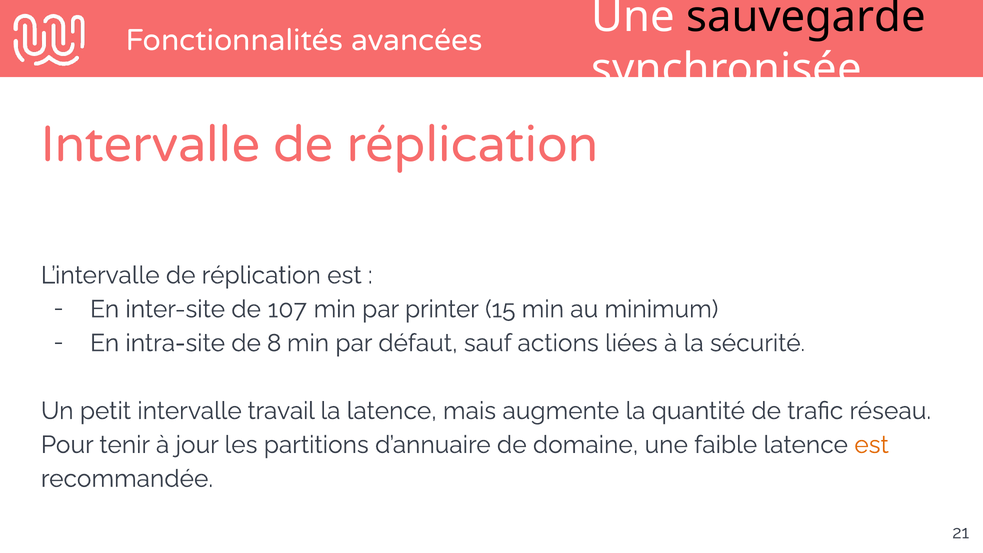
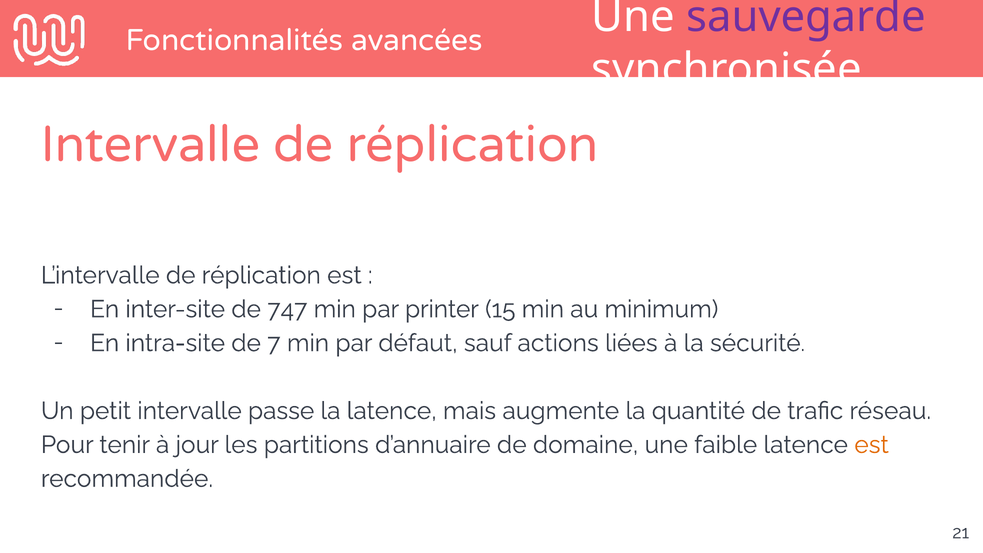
sauvegarde colour: black -> purple
107: 107 -> 747
8: 8 -> 7
travail: travail -> passe
